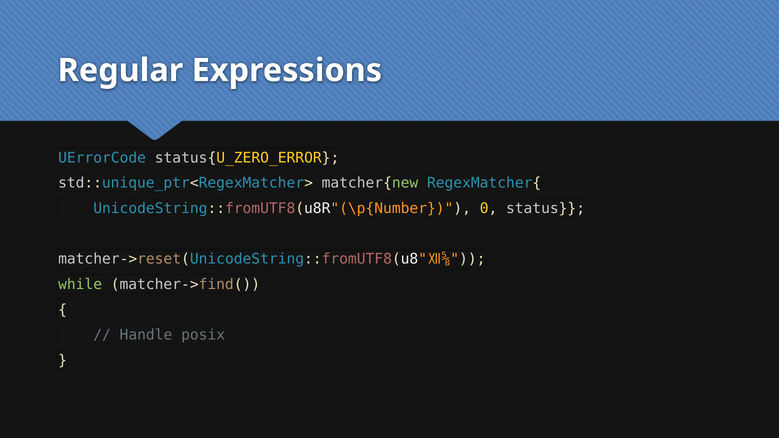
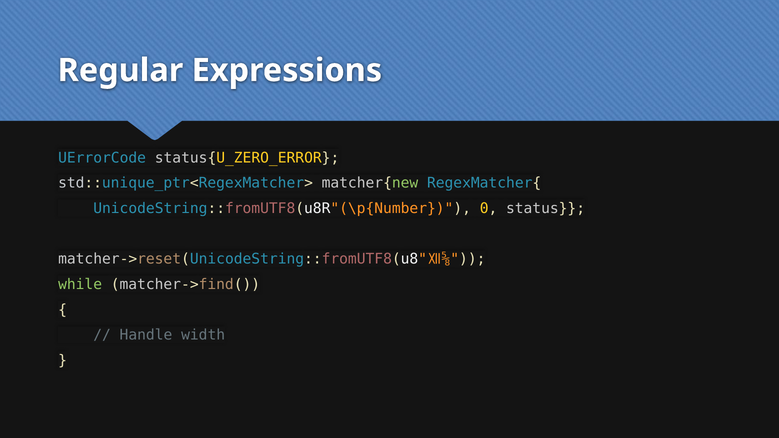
posix: posix -> width
